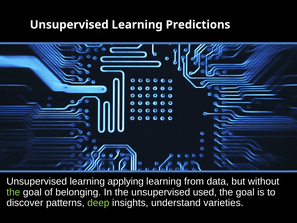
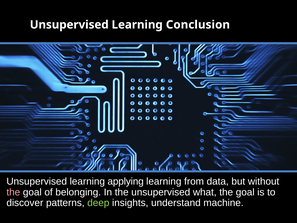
Predictions: Predictions -> Conclusion
the at (13, 192) colour: light green -> pink
used: used -> what
varieties: varieties -> machine
